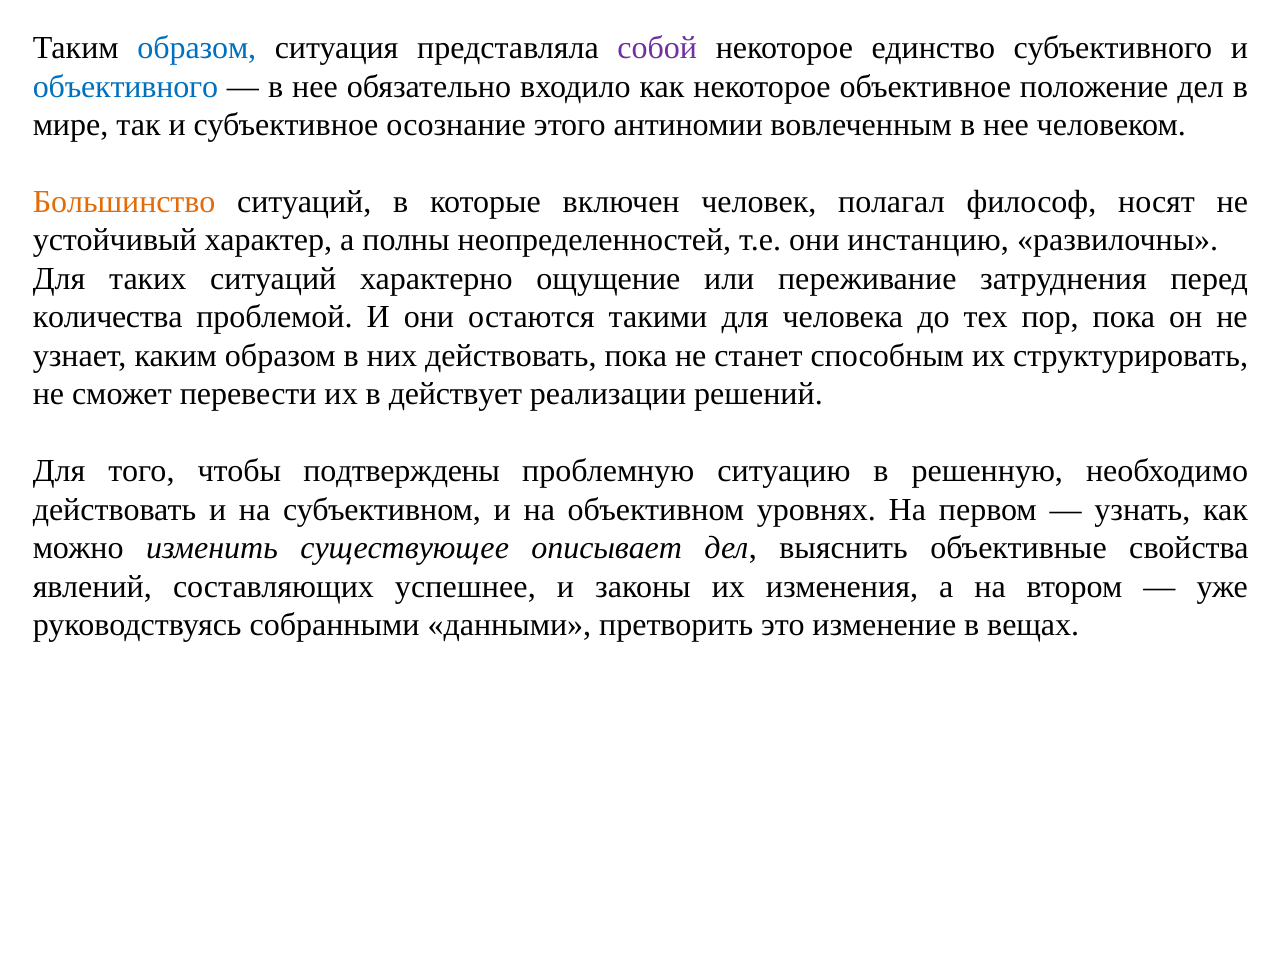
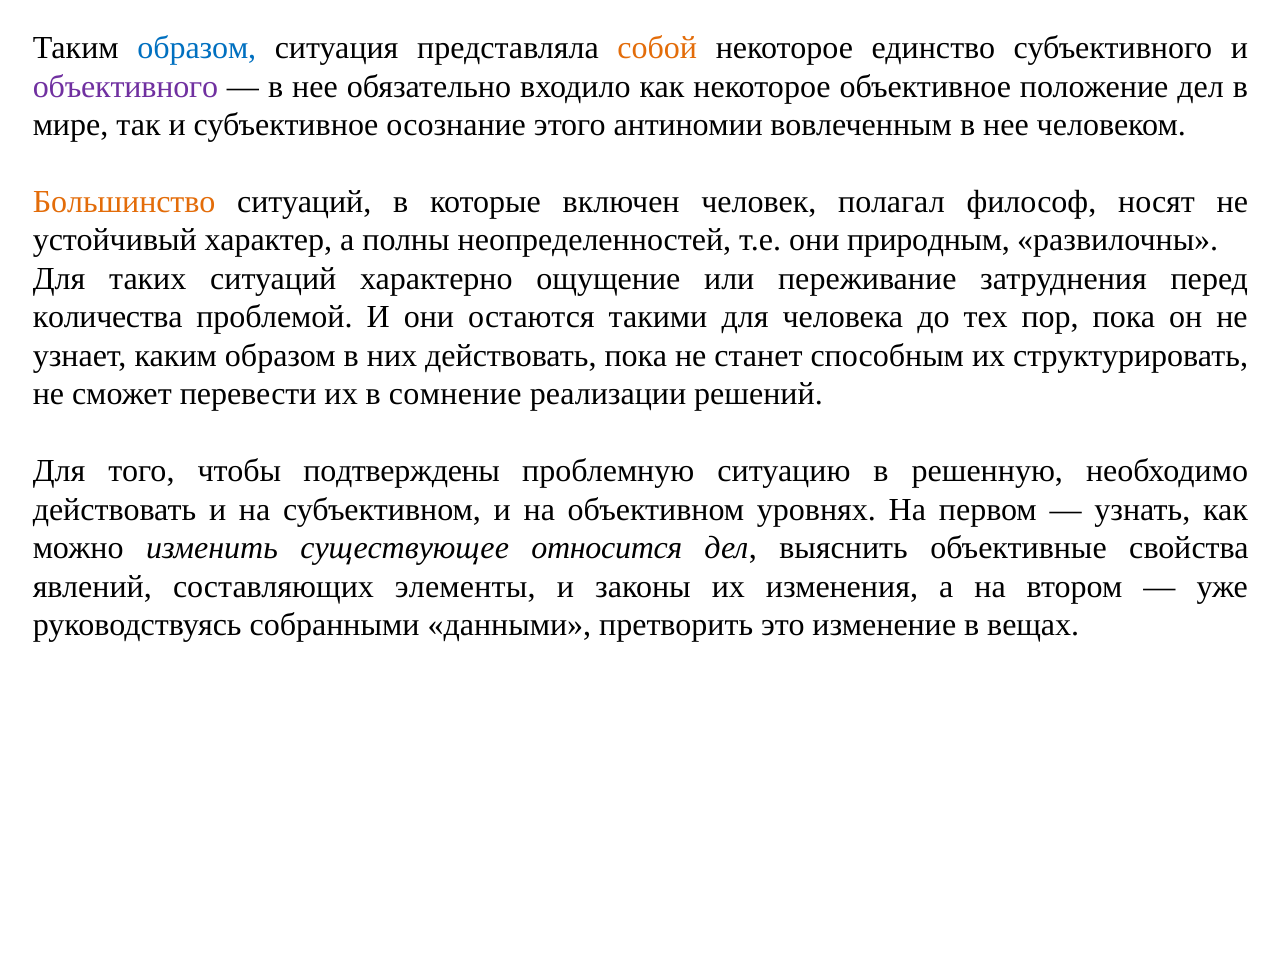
собой colour: purple -> orange
объективного colour: blue -> purple
инстанцию: инстанцию -> природным
действует: действует -> сомнение
описывает: описывает -> относится
успешнее: успешнее -> элементы
